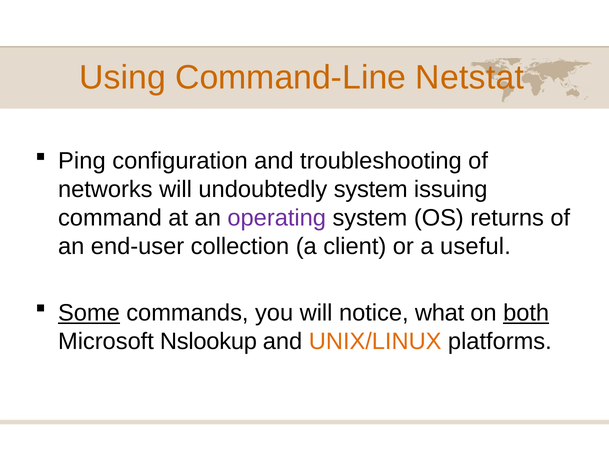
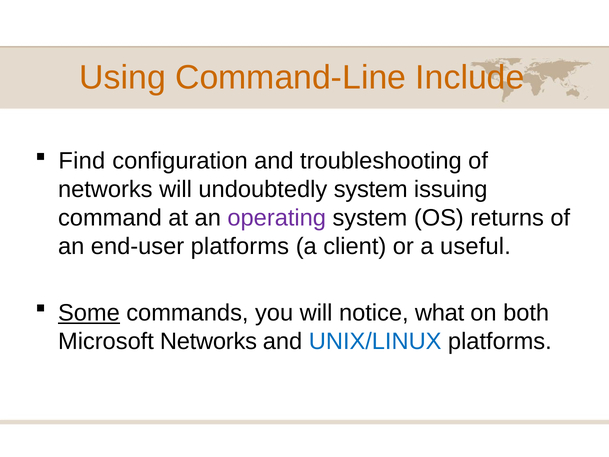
Netstat: Netstat -> Include
Ping: Ping -> Find
end-user collection: collection -> platforms
both underline: present -> none
Microsoft Nslookup: Nslookup -> Networks
UNIX/LINUX colour: orange -> blue
